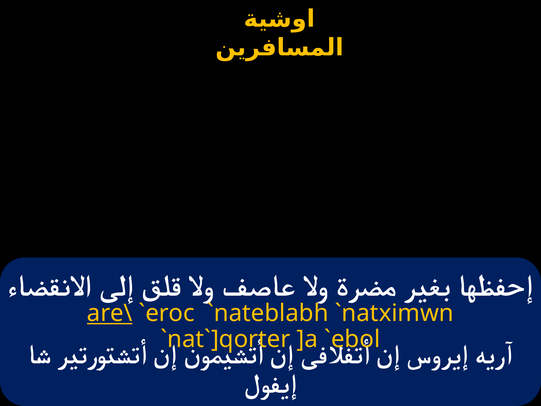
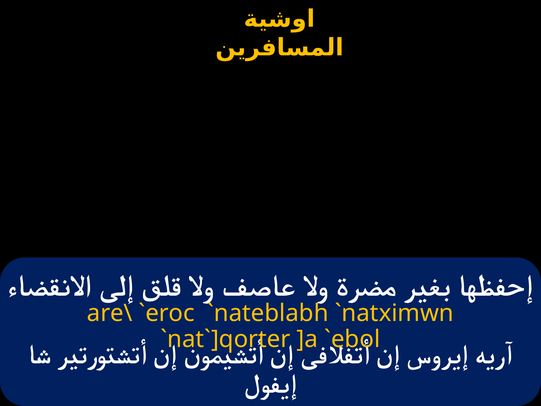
are\ underline: present -> none
